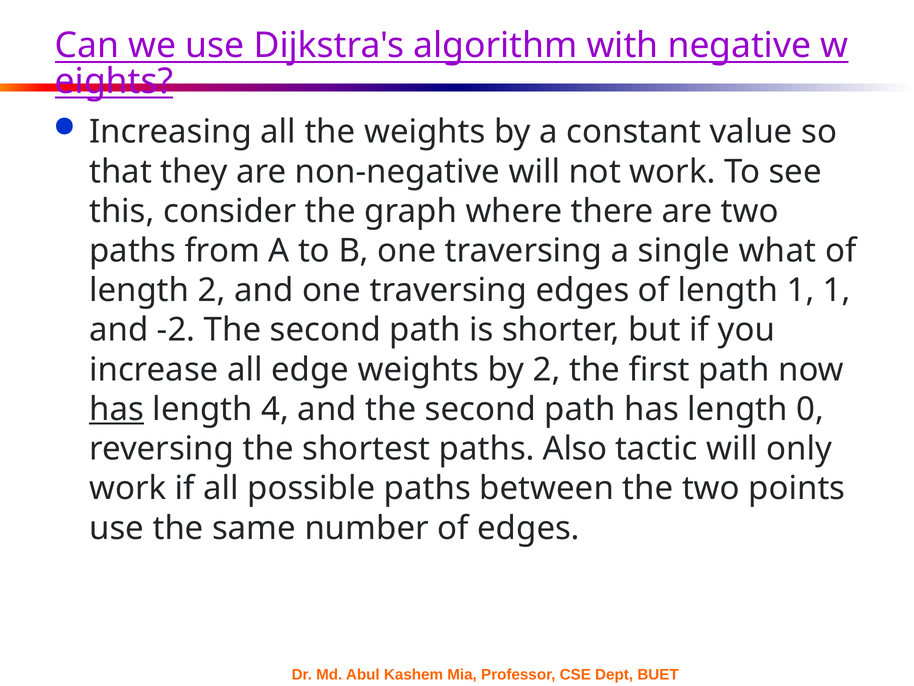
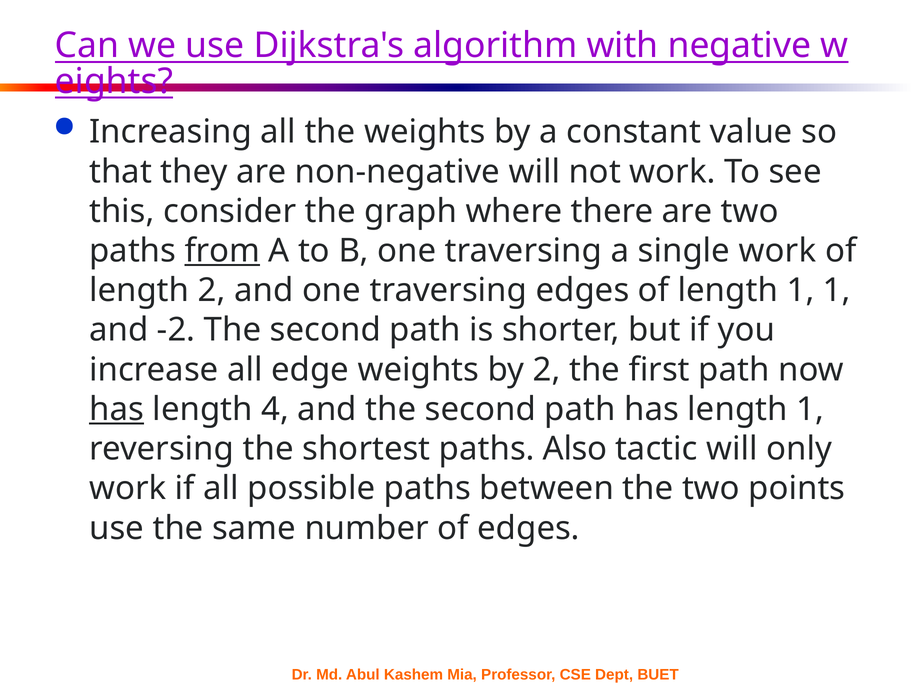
from underline: none -> present
single what: what -> work
has length 0: 0 -> 1
